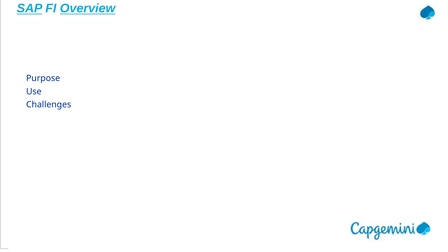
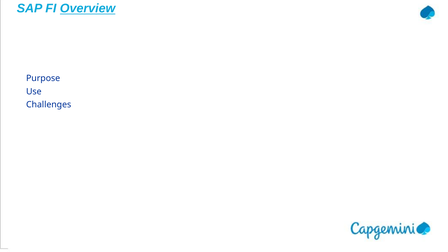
SAP underline: present -> none
